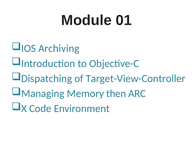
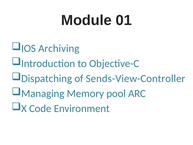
Target-View-Controller: Target-View-Controller -> Sends-View-Controller
then: then -> pool
